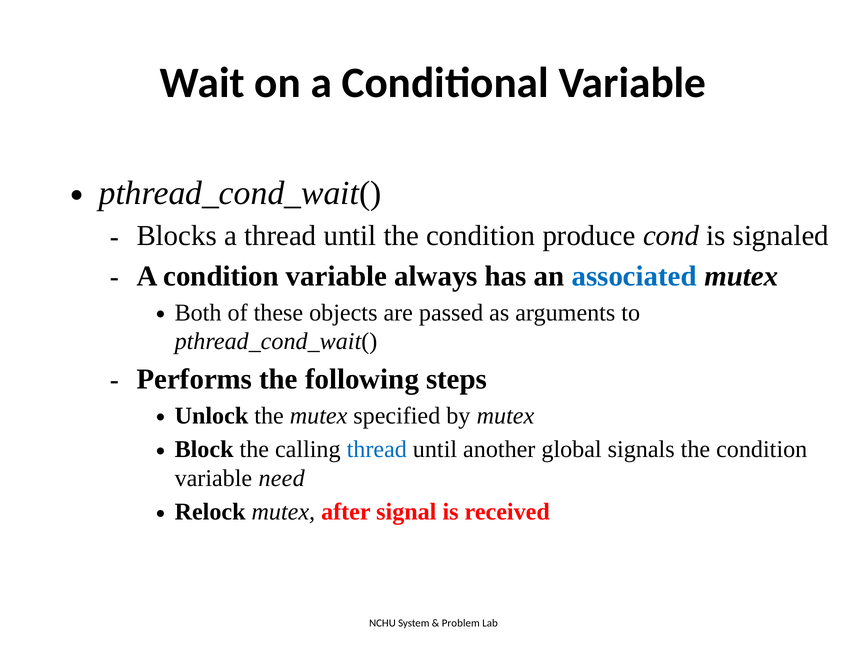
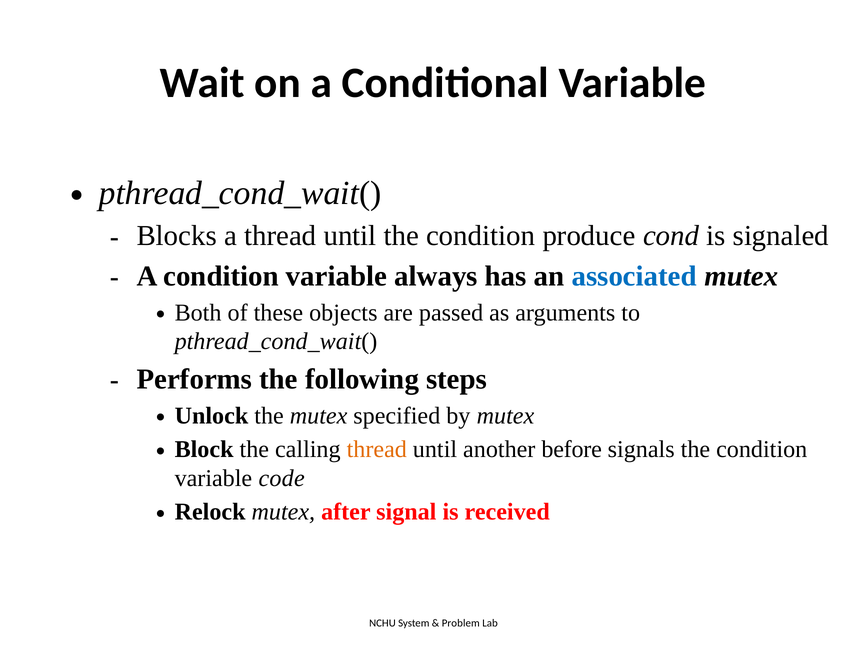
thread at (377, 450) colour: blue -> orange
global: global -> before
need: need -> code
